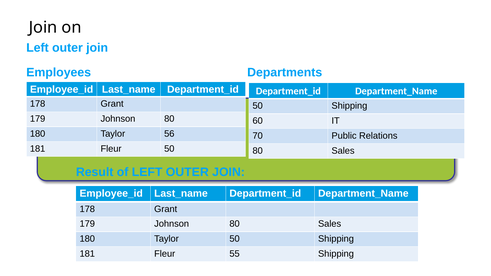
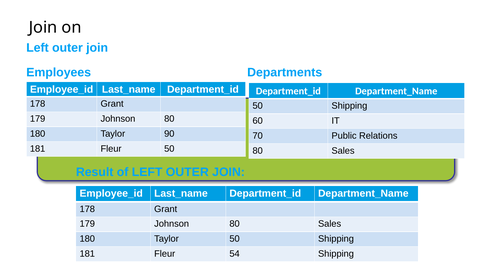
56: 56 -> 90
55: 55 -> 54
